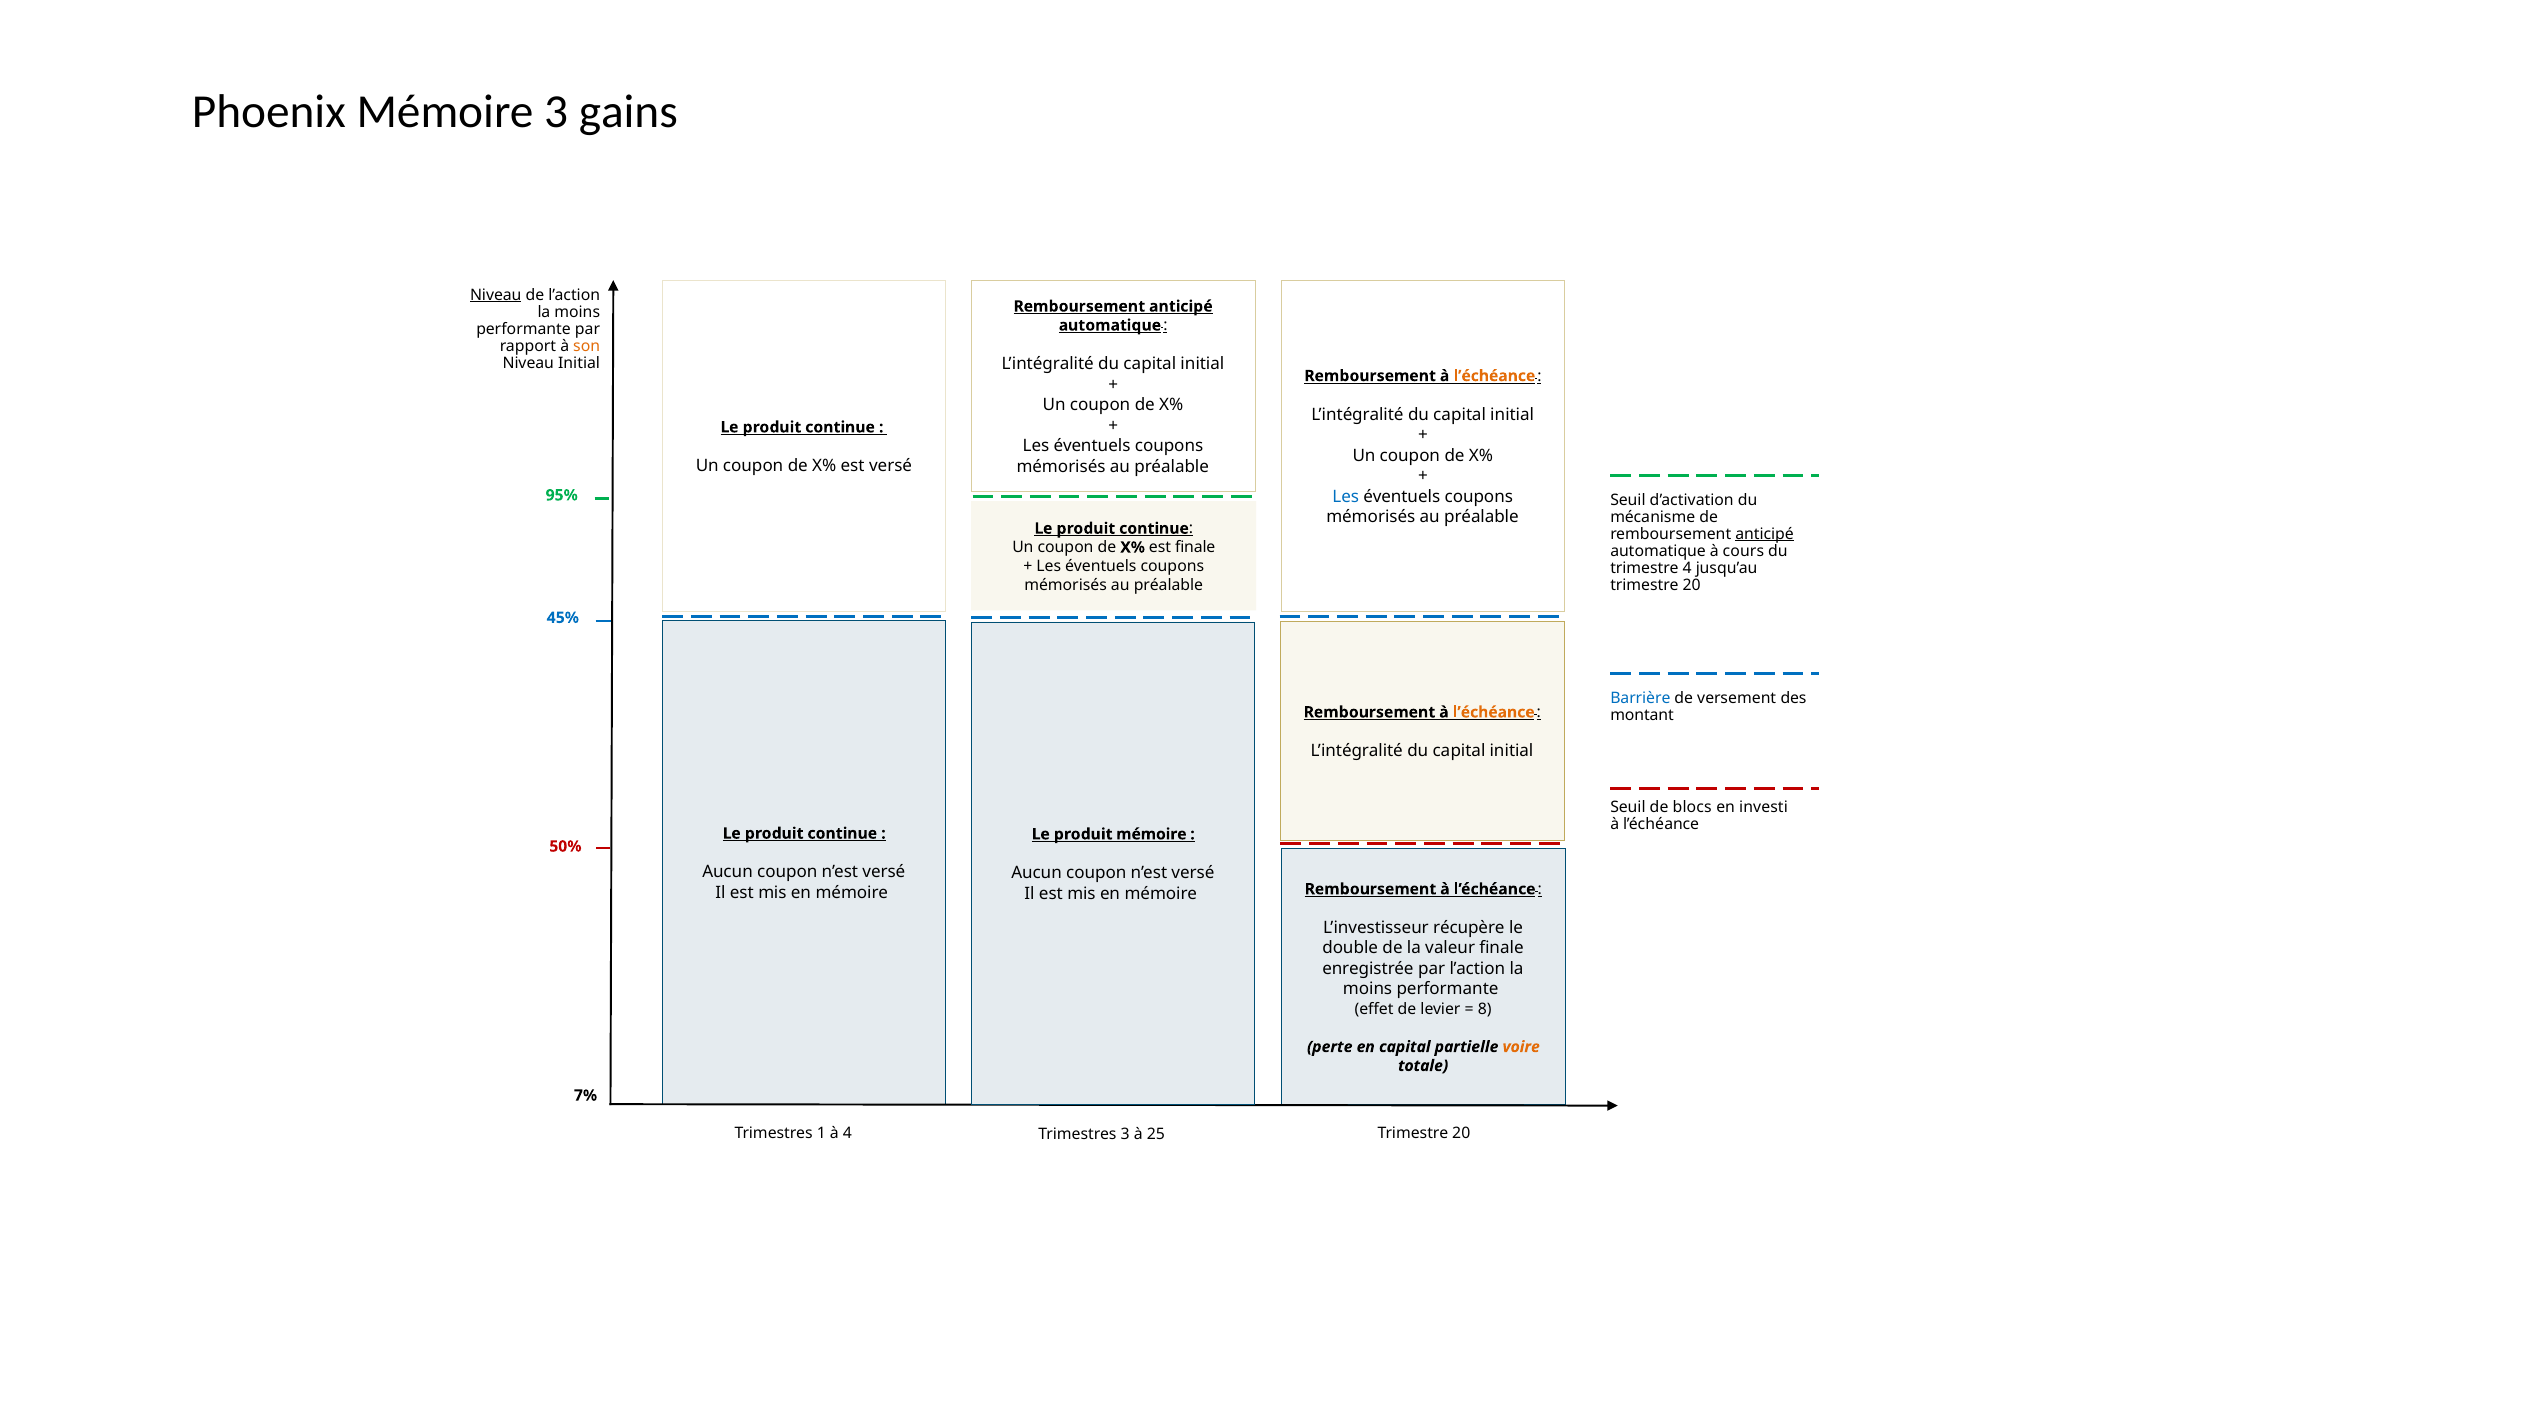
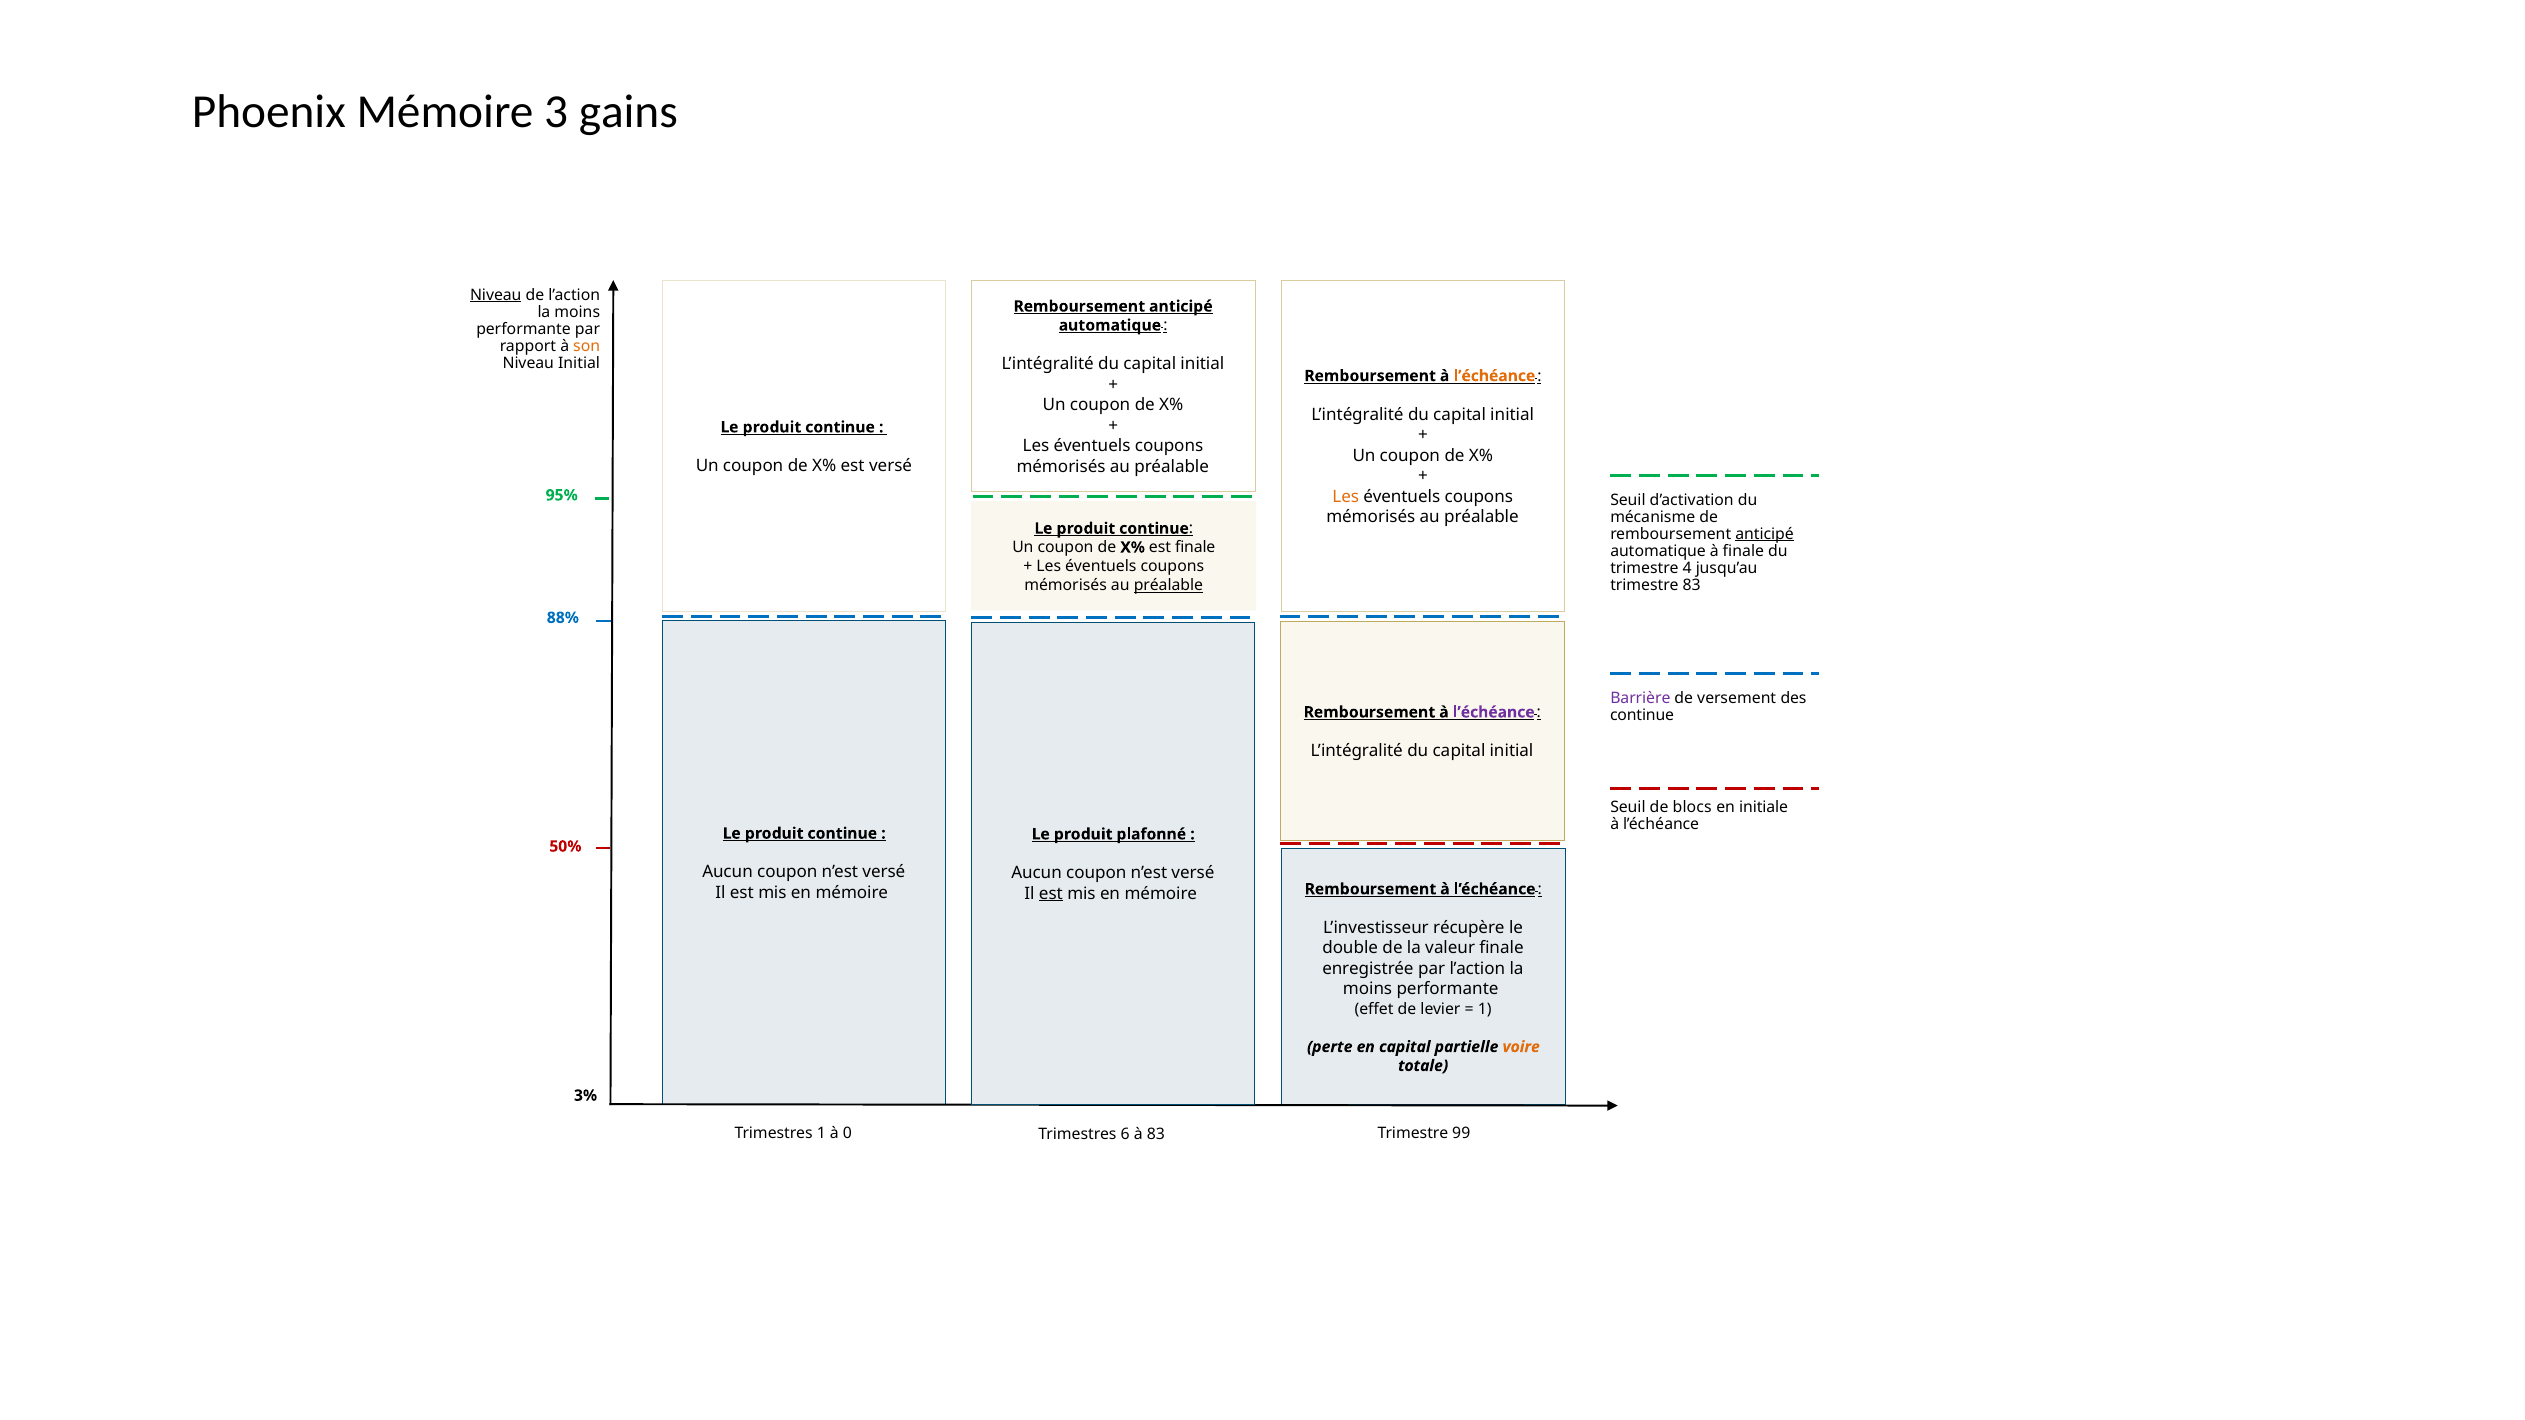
Les at (1346, 497) colour: blue -> orange
à cours: cours -> finale
préalable at (1168, 585) underline: none -> present
20 at (1692, 585): 20 -> 83
45%: 45% -> 88%
Barrière colour: blue -> purple
l’échéance at (1494, 712) colour: orange -> purple
montant at (1642, 715): montant -> continue
investi: investi -> initiale
produit mémoire: mémoire -> plafonné
est at (1051, 894) underline: none -> present
8 at (1485, 1009): 8 -> 1
7%: 7% -> 3%
20 at (1461, 1133): 20 -> 99
à 4: 4 -> 0
Trimestres 3: 3 -> 6
à 25: 25 -> 83
